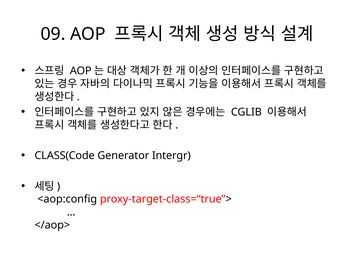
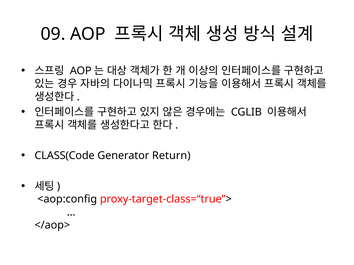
Intergr: Intergr -> Return
